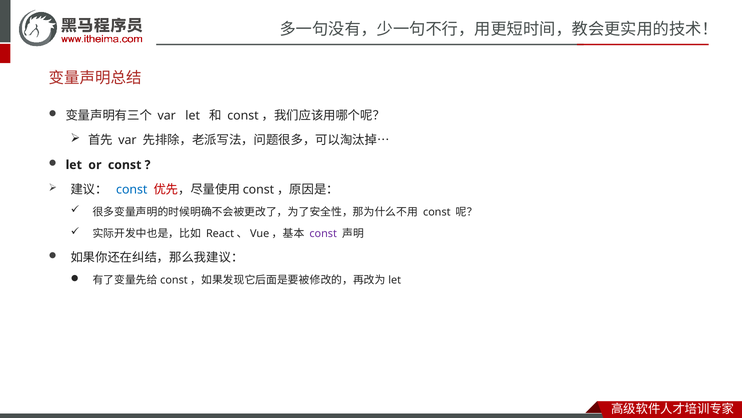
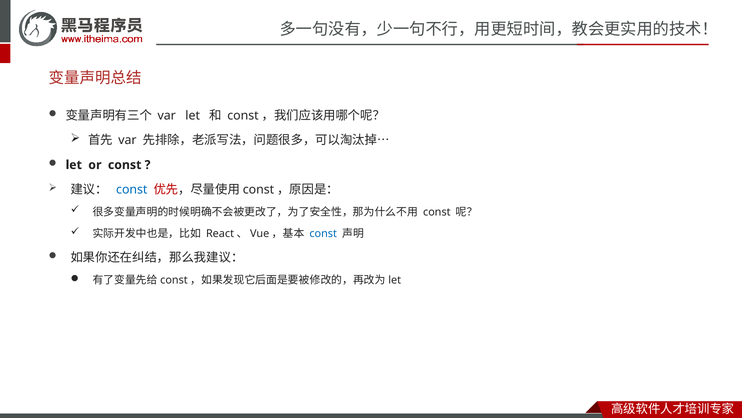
const at (323, 234) colour: purple -> blue
